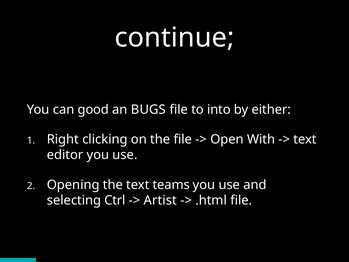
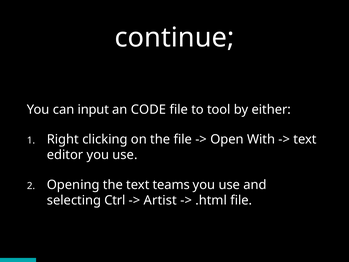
good: good -> input
BUGS: BUGS -> CODE
into: into -> tool
